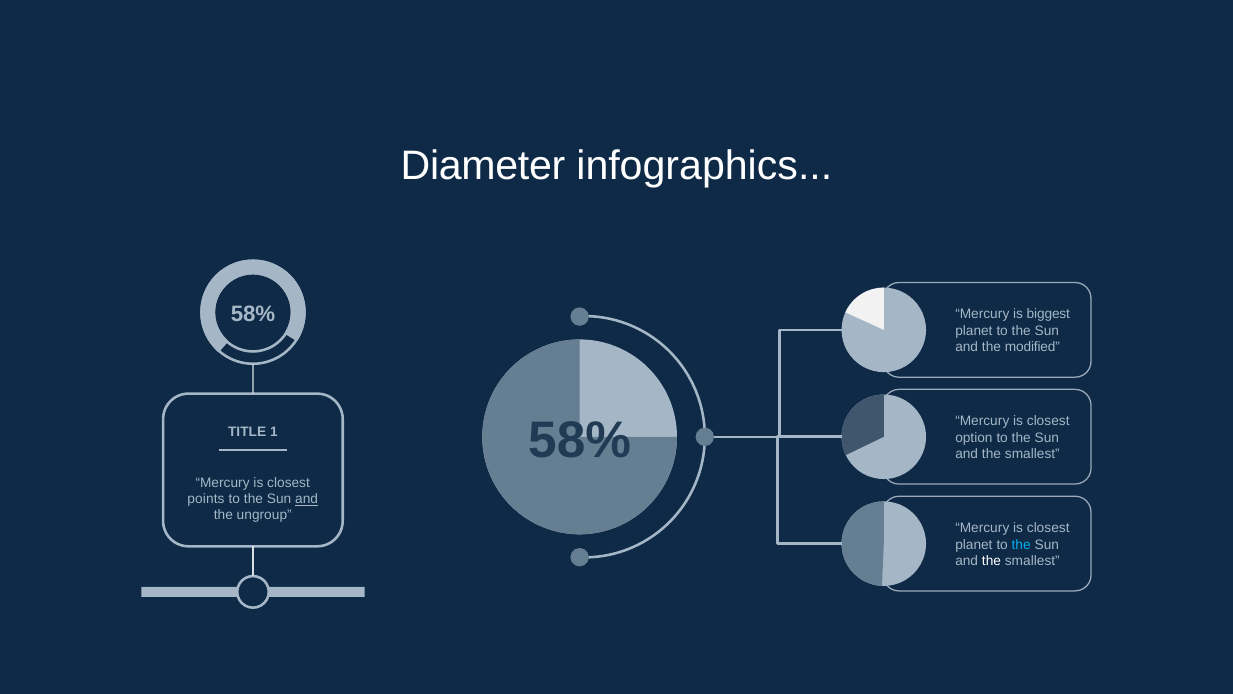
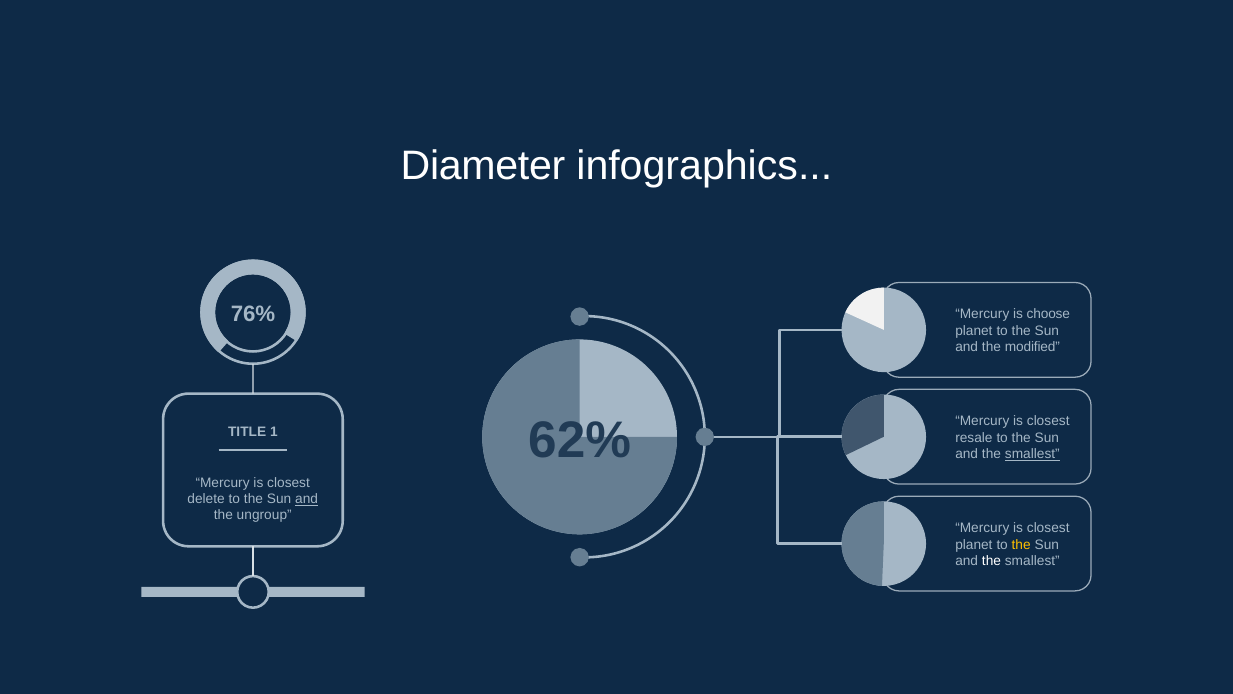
58% at (253, 314): 58% -> 76%
biggest: biggest -> choose
58% at (580, 440): 58% -> 62%
option: option -> resale
smallest at (1032, 454) underline: none -> present
points: points -> delete
the at (1021, 544) colour: light blue -> yellow
